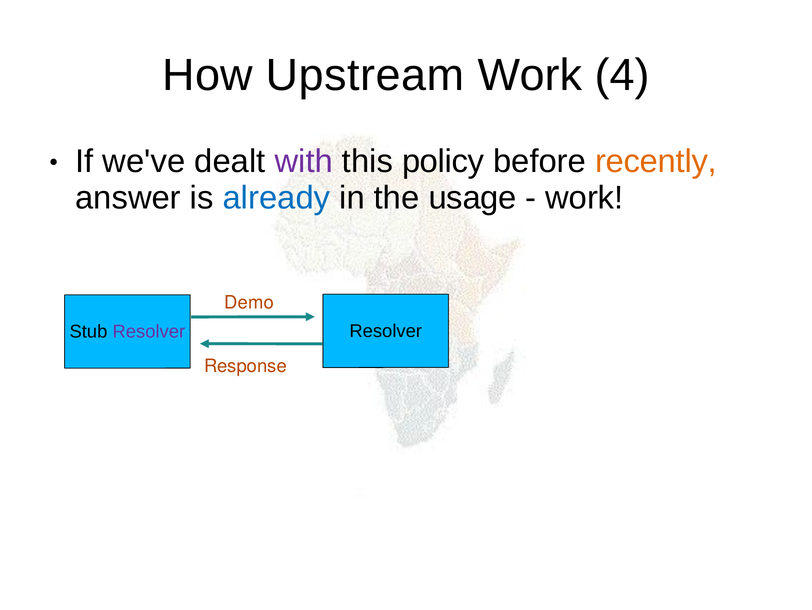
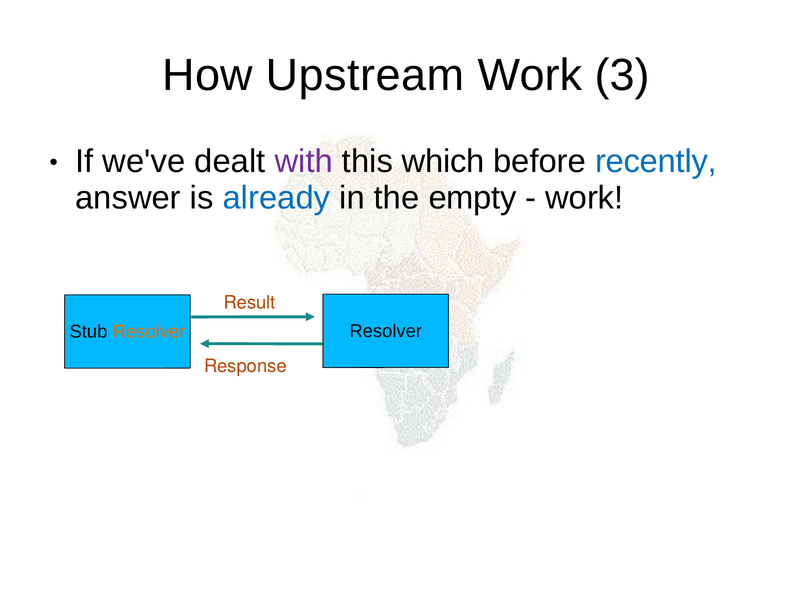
4: 4 -> 3
policy: policy -> which
recently colour: orange -> blue
usage: usage -> empty
Demo: Demo -> Result
Resolver at (149, 331) colour: purple -> orange
